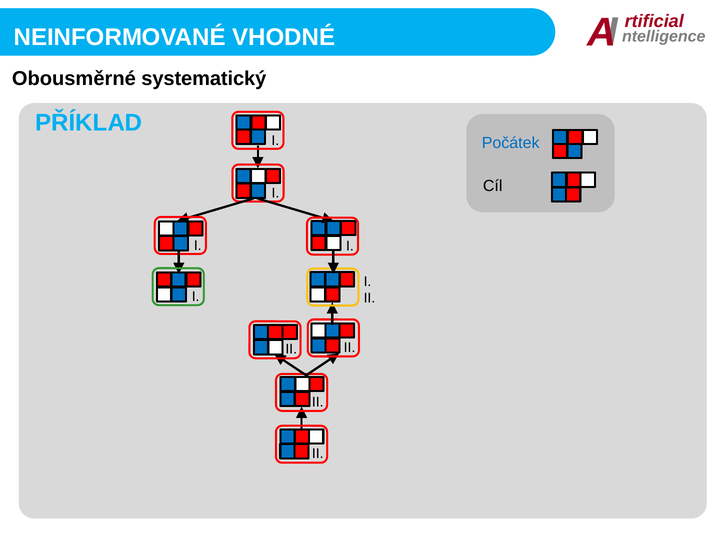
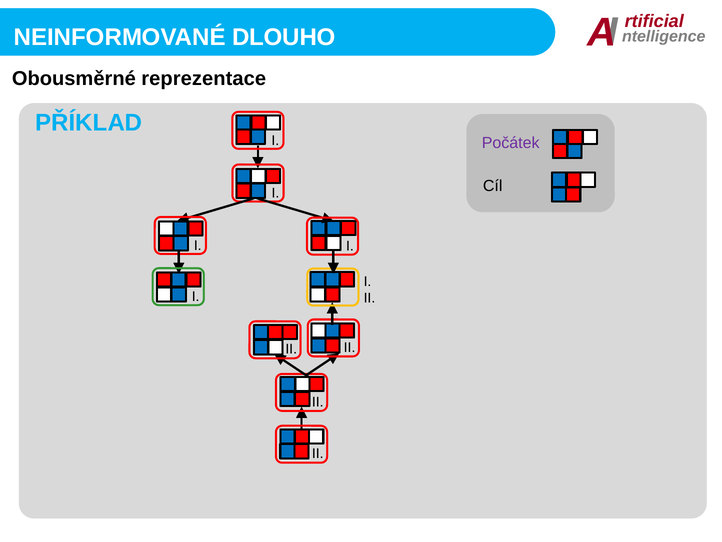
VHODNÉ: VHODNÉ -> DLOUHO
systematický: systematický -> reprezentace
Počátek colour: blue -> purple
